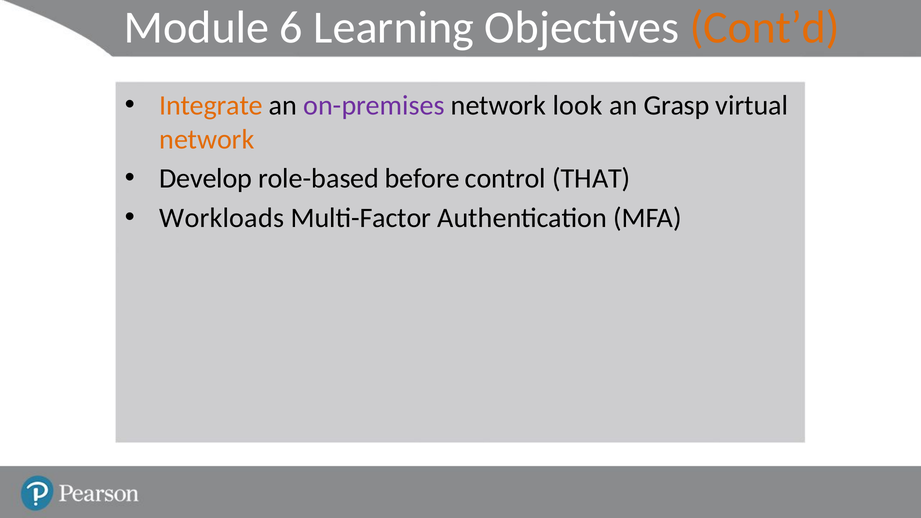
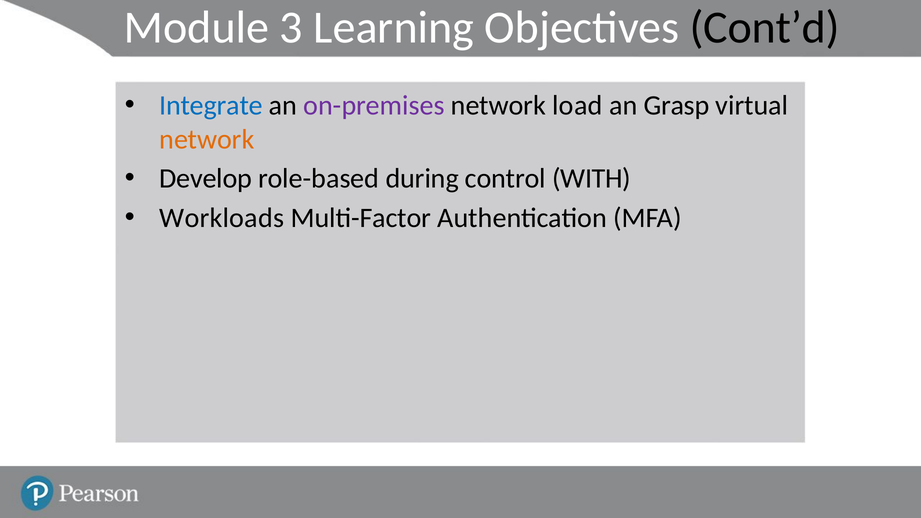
6: 6 -> 3
Cont’d colour: orange -> black
Integrate colour: orange -> blue
look: look -> load
before: before -> during
THAT: THAT -> WITH
